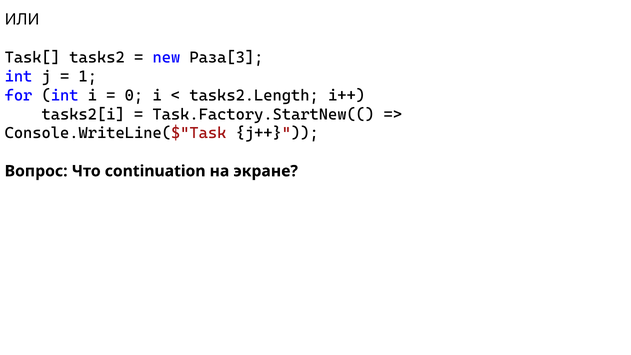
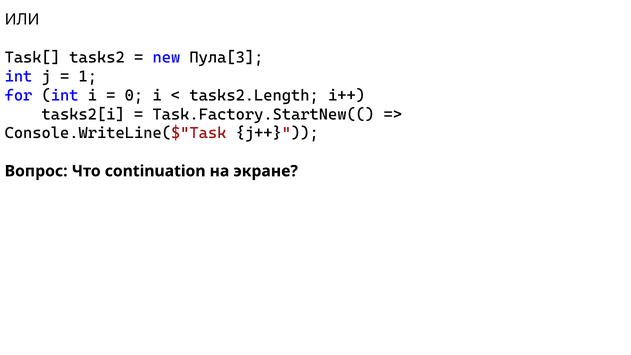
Раза[3: Раза[3 -> Пула[3
